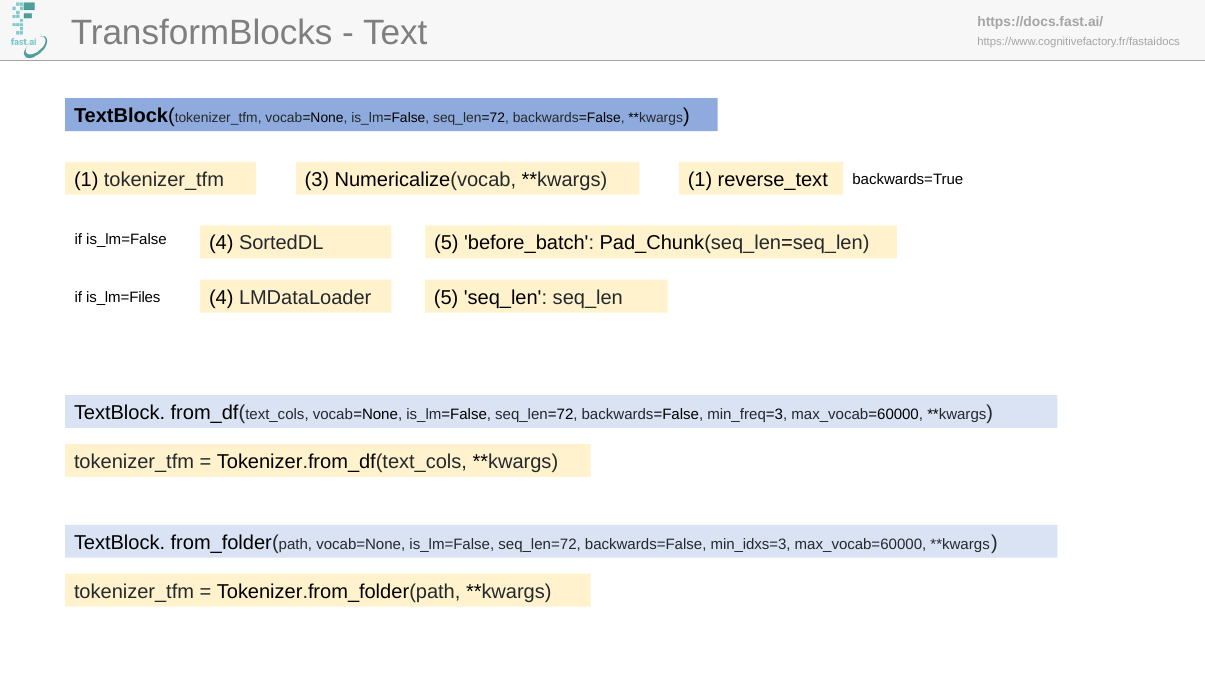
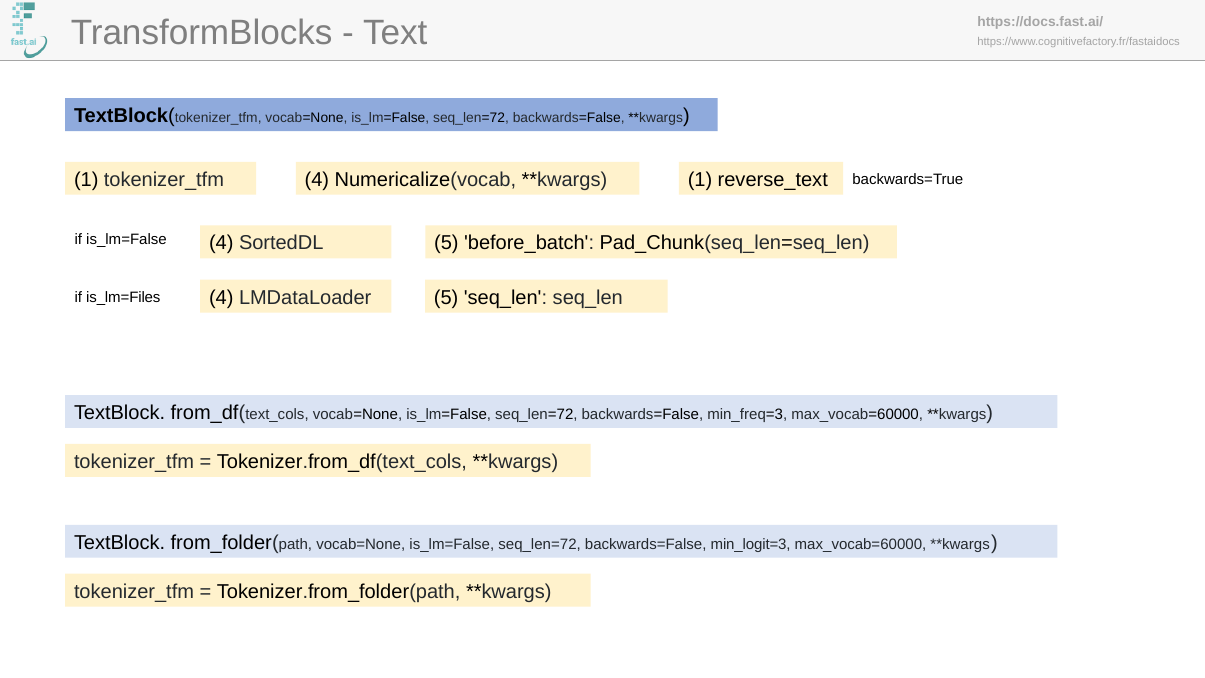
tokenizer_tfm 3: 3 -> 4
min_idxs=3: min_idxs=3 -> min_logit=3
